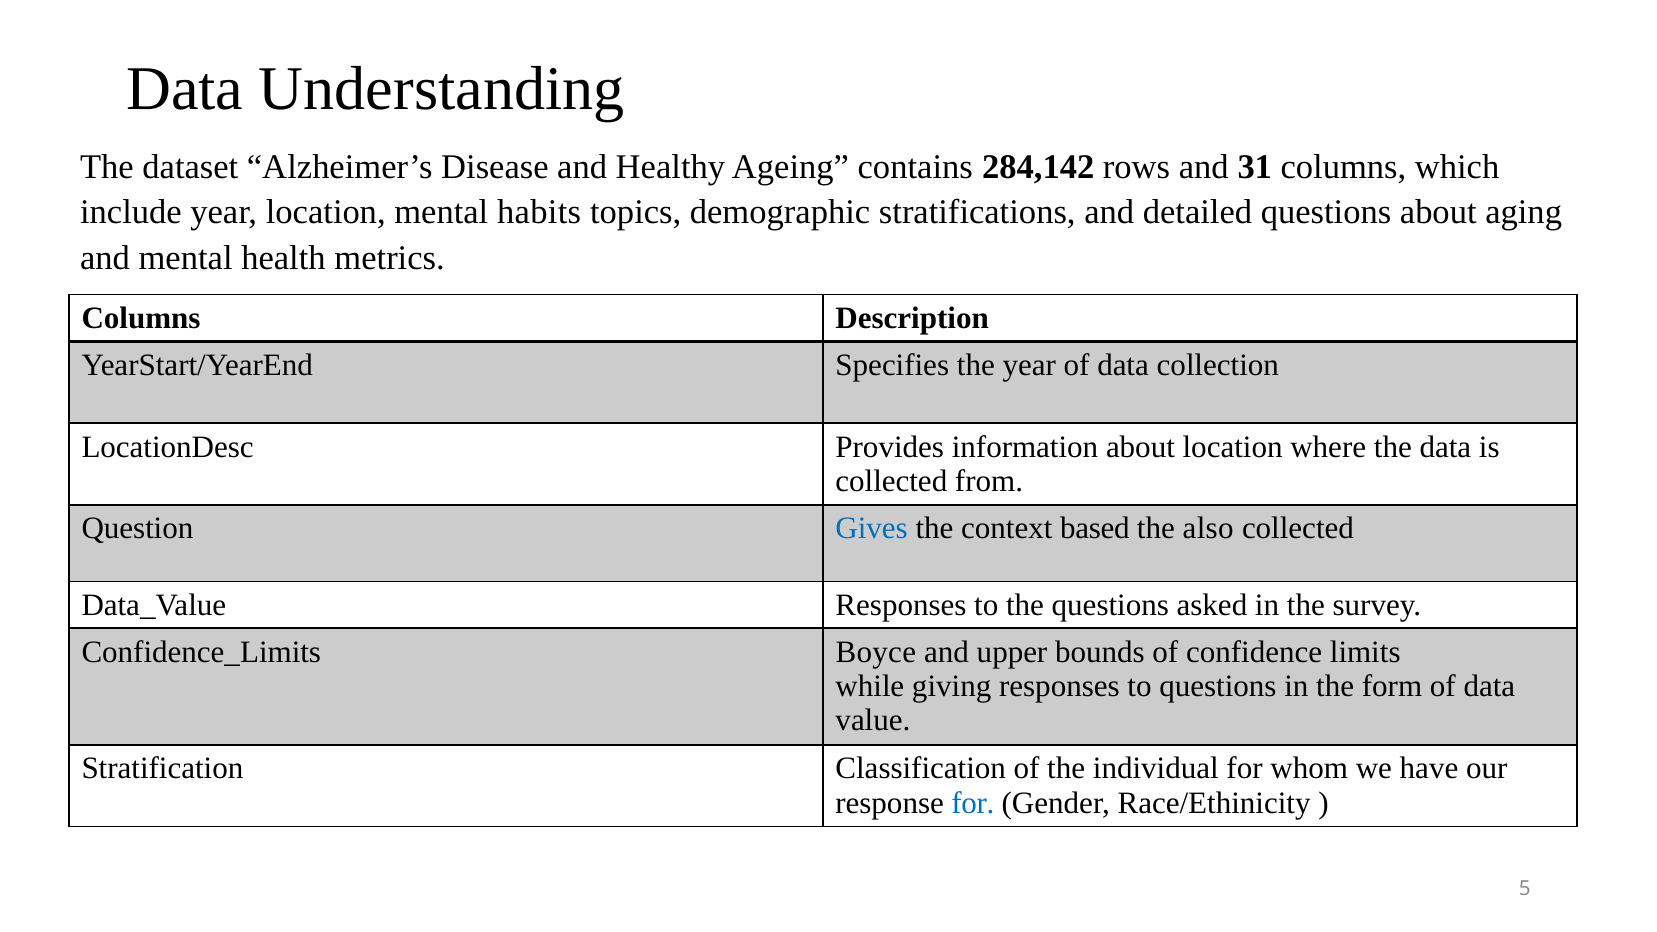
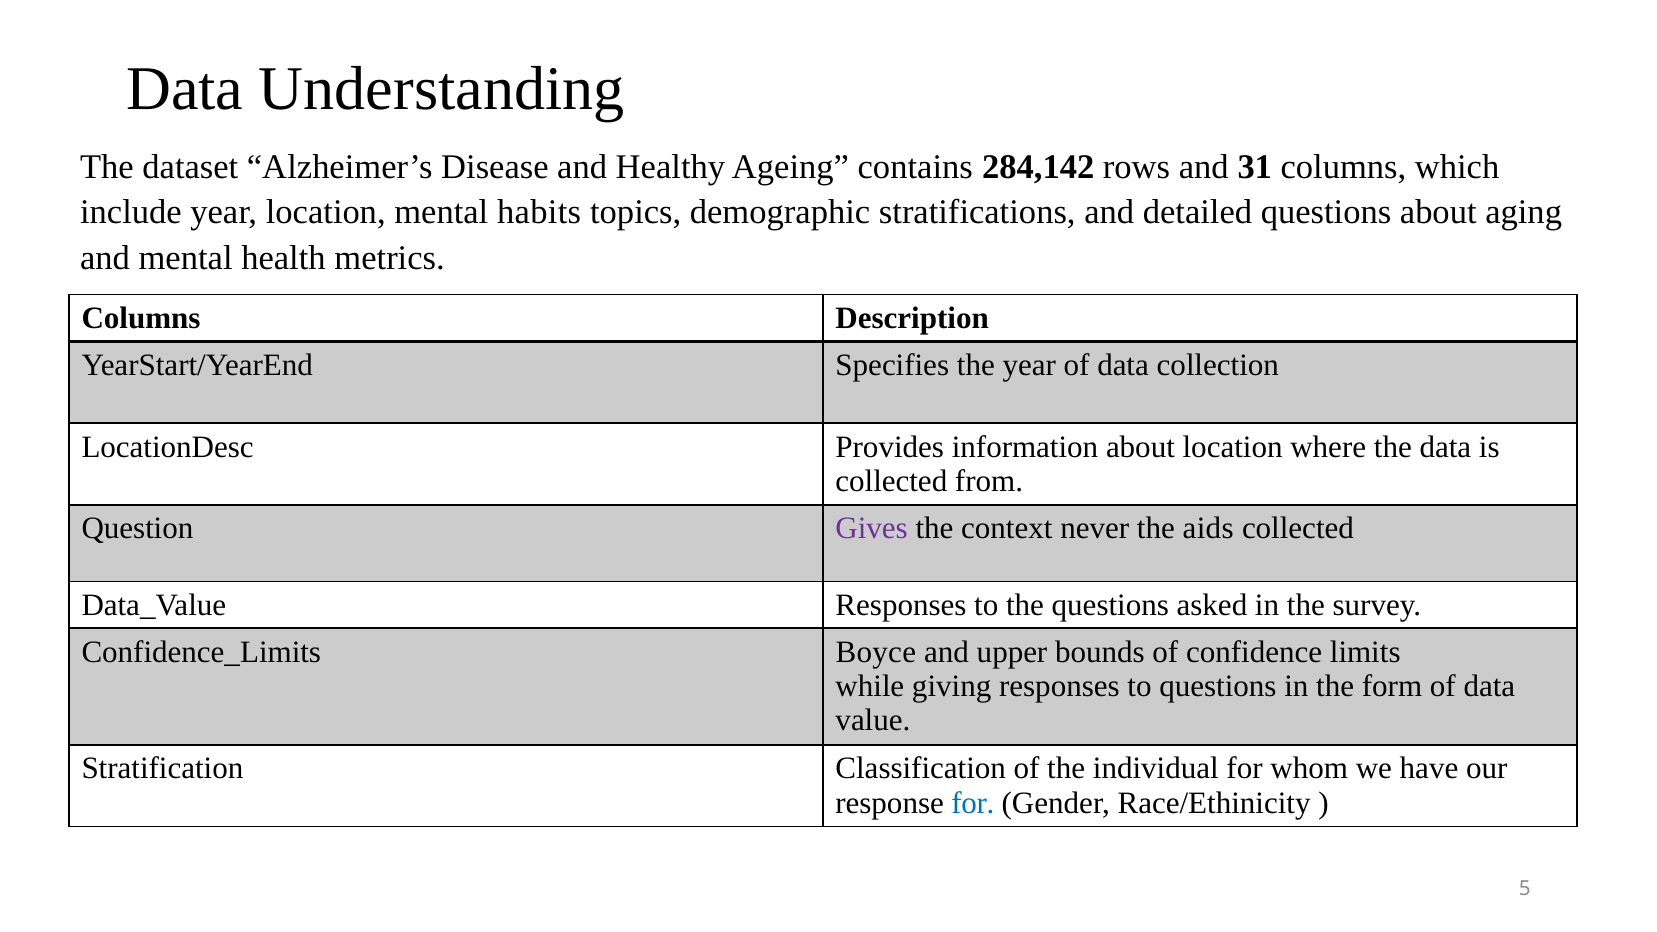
Gives colour: blue -> purple
based: based -> never
also: also -> aids
